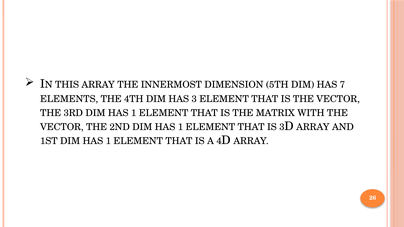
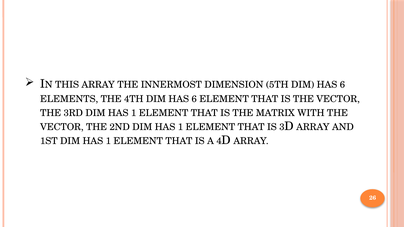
5TH DIM HAS 7: 7 -> 6
4TH DIM HAS 3: 3 -> 6
